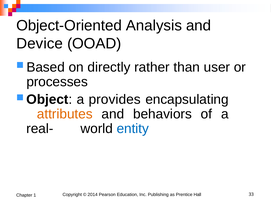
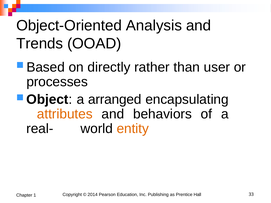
Device: Device -> Trends
provides: provides -> arranged
entity colour: blue -> orange
